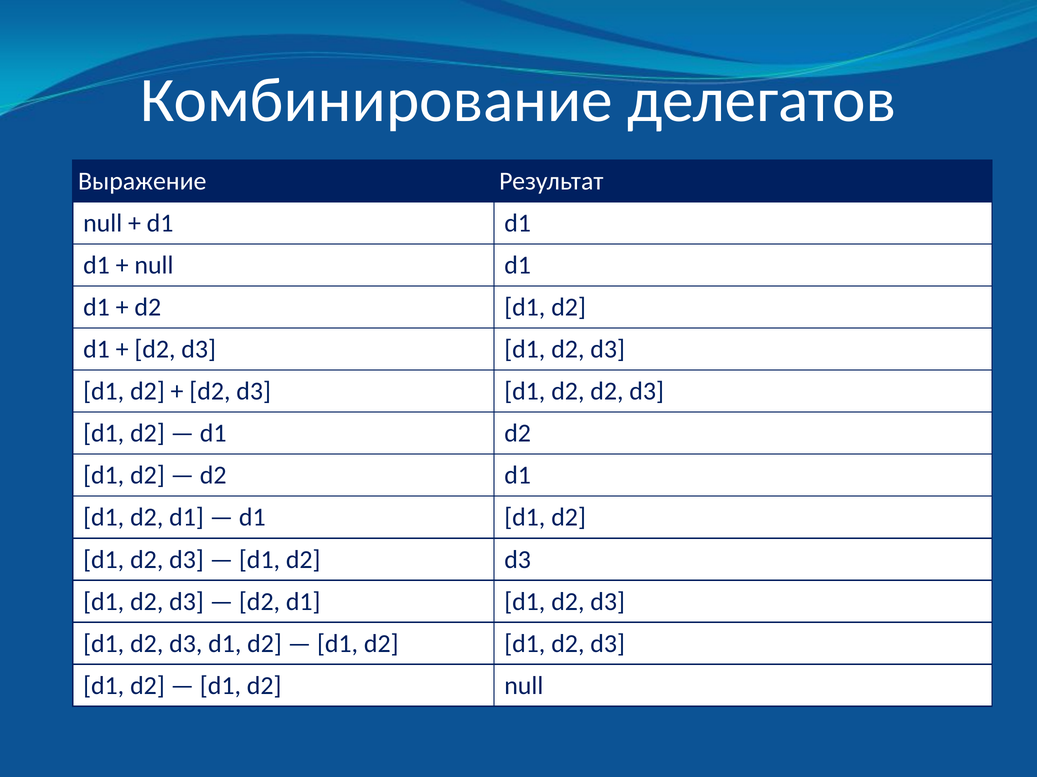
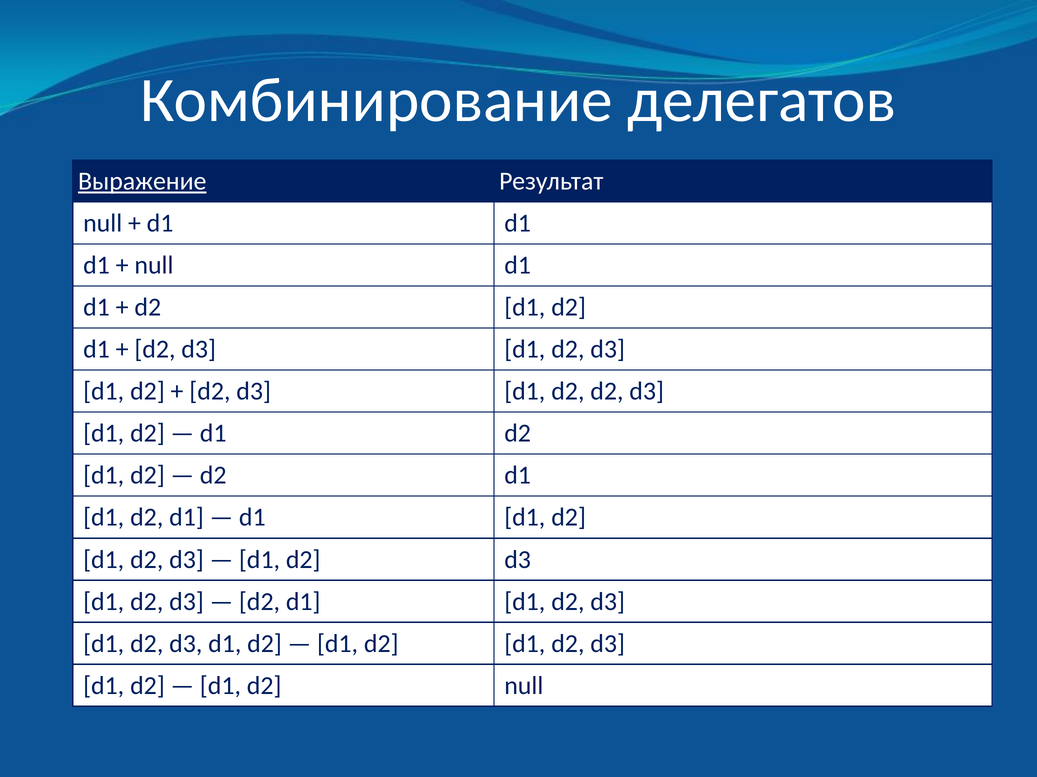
Выражение underline: none -> present
